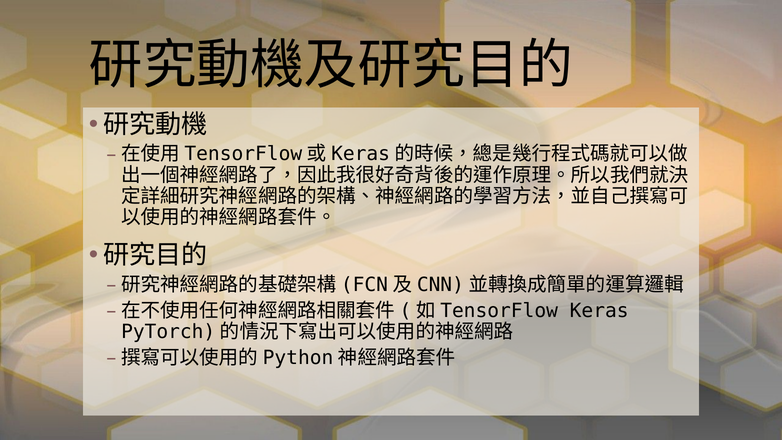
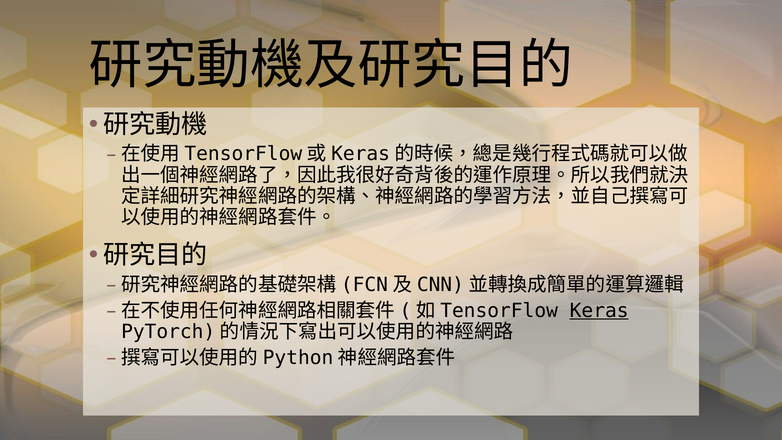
Keras underline: none -> present
